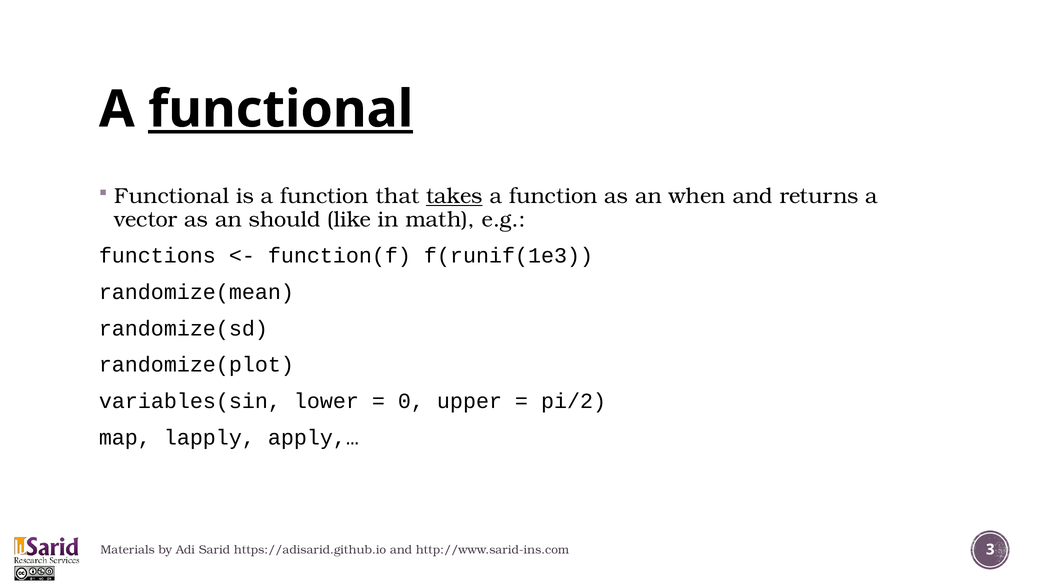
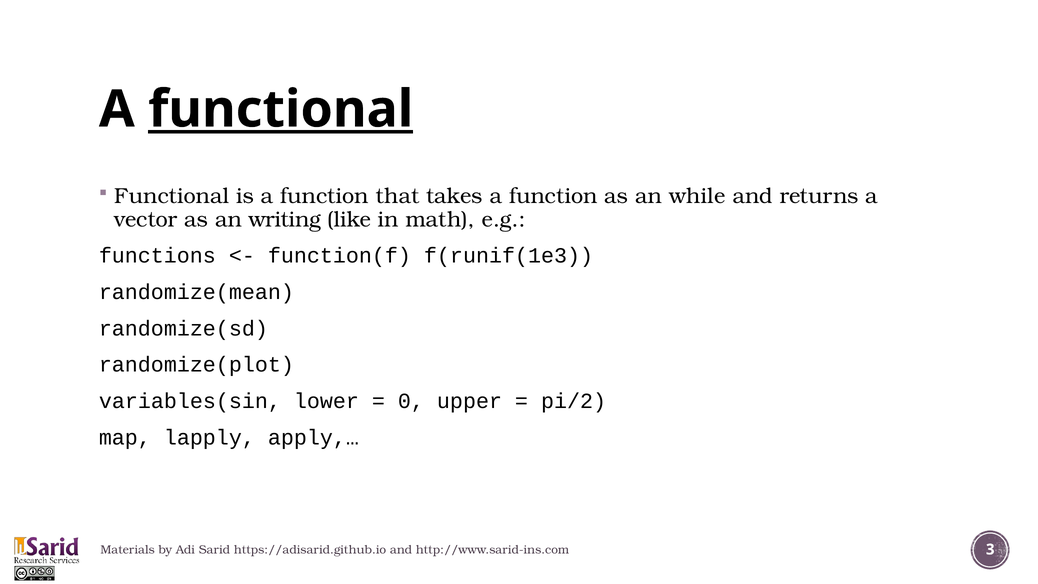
takes underline: present -> none
when: when -> while
should: should -> writing
